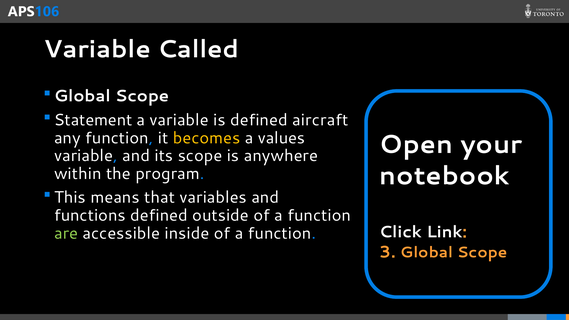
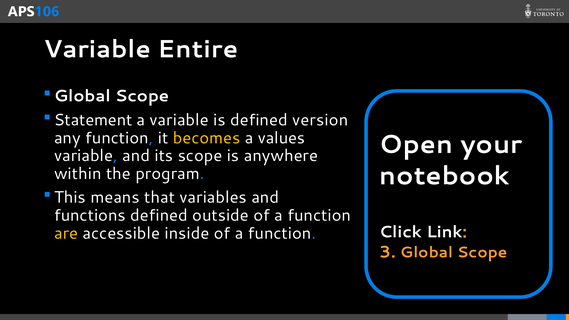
Called: Called -> Entire
aircraft: aircraft -> version
are colour: light green -> yellow
